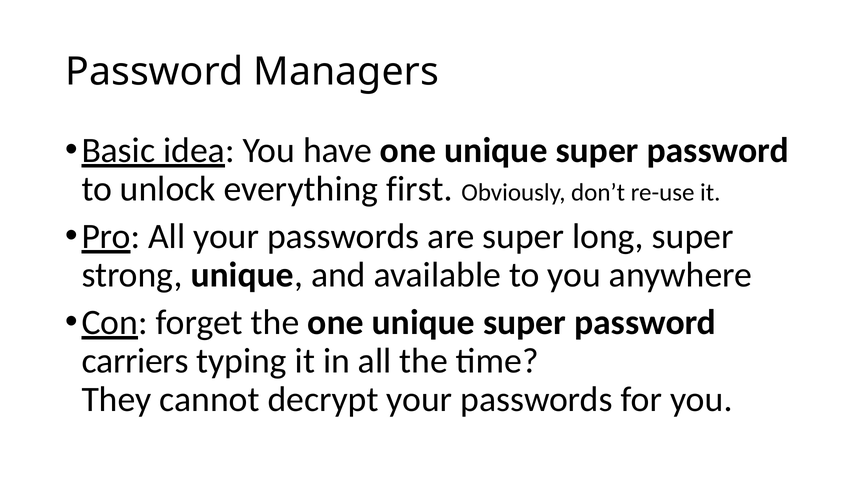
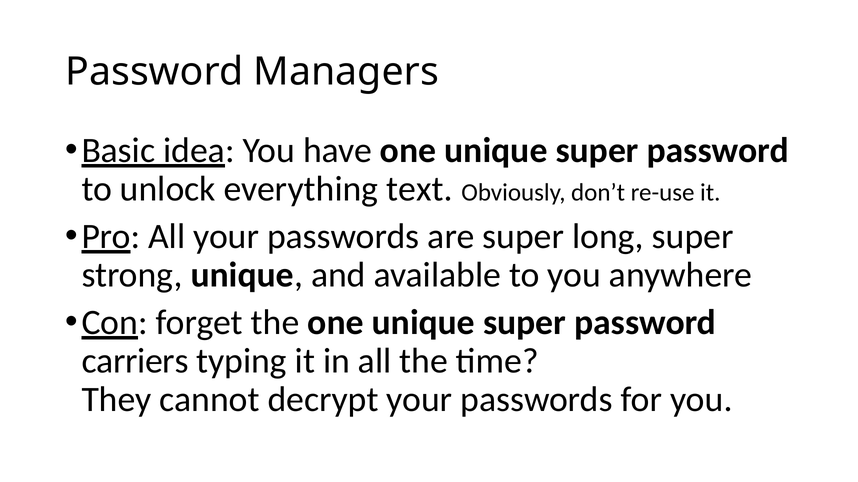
first: first -> text
